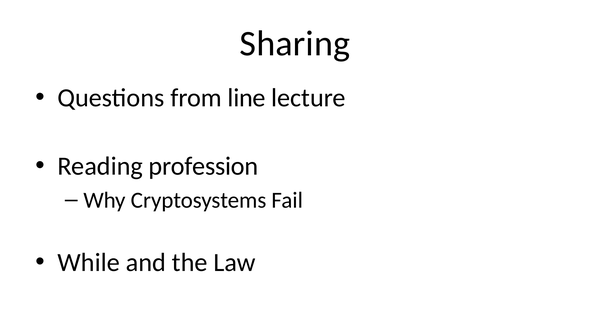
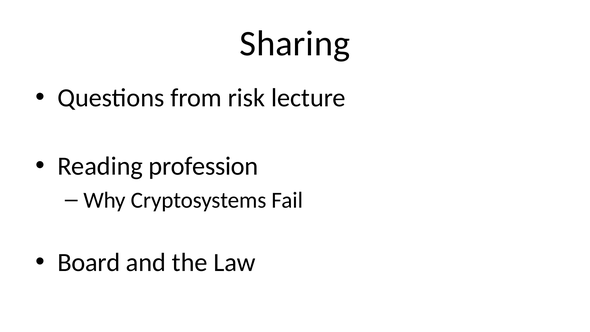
line: line -> risk
While: While -> Board
